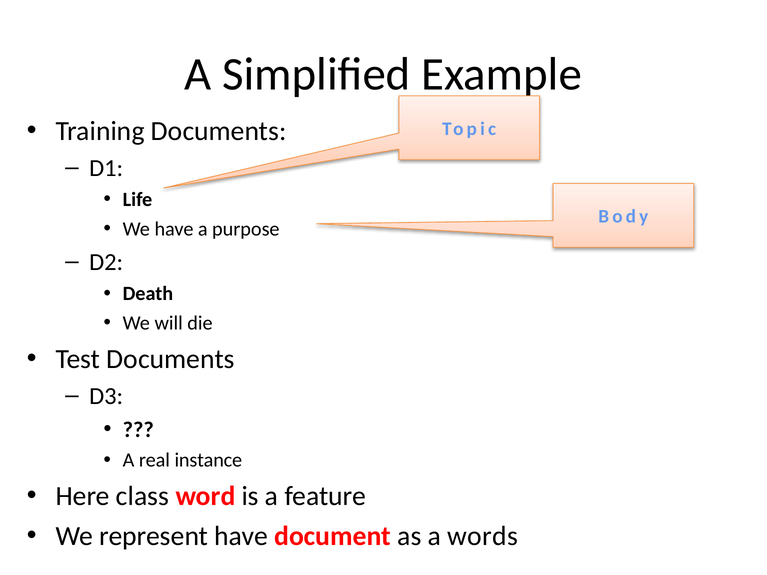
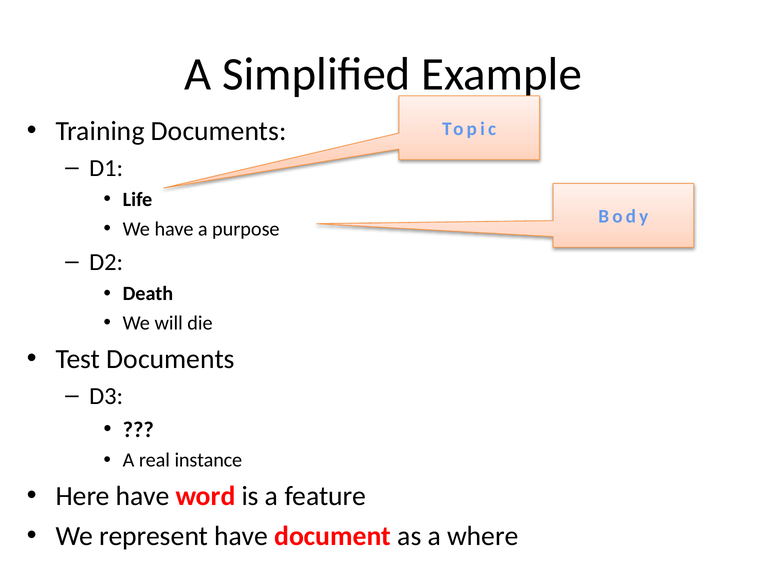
Here class: class -> have
words: words -> where
